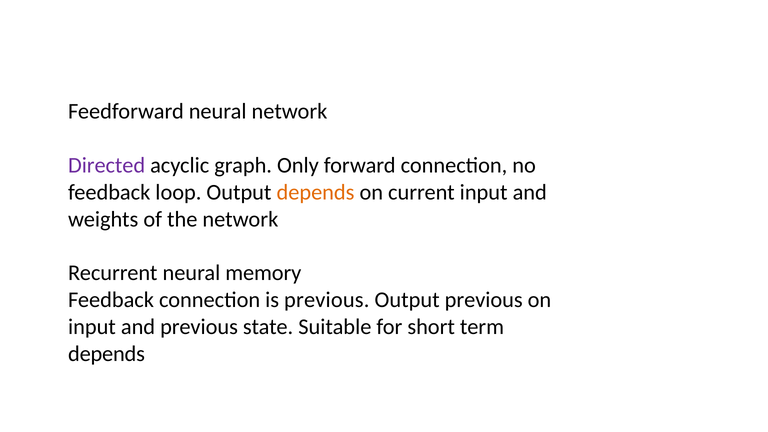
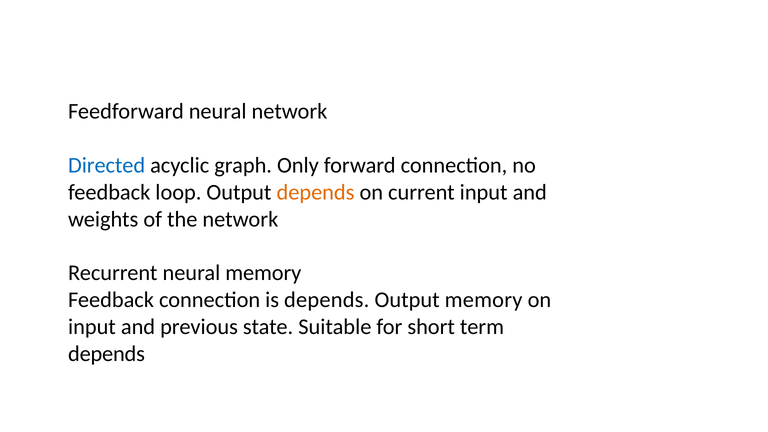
Directed colour: purple -> blue
is previous: previous -> depends
Output previous: previous -> memory
